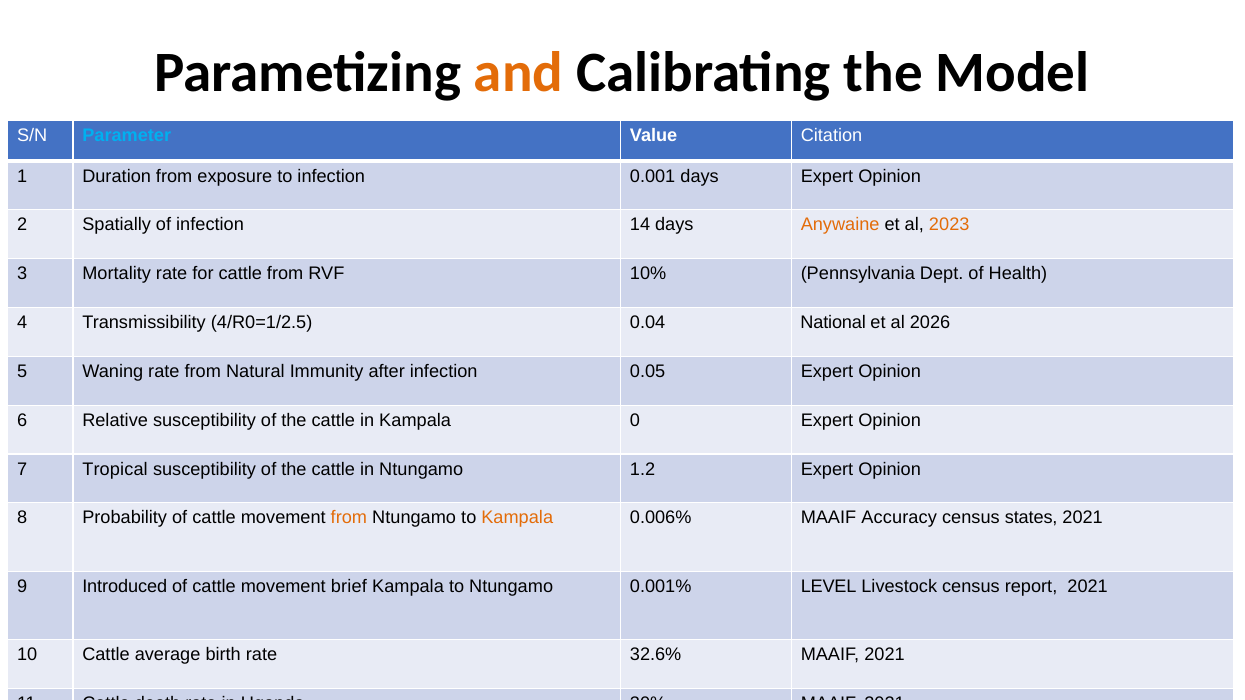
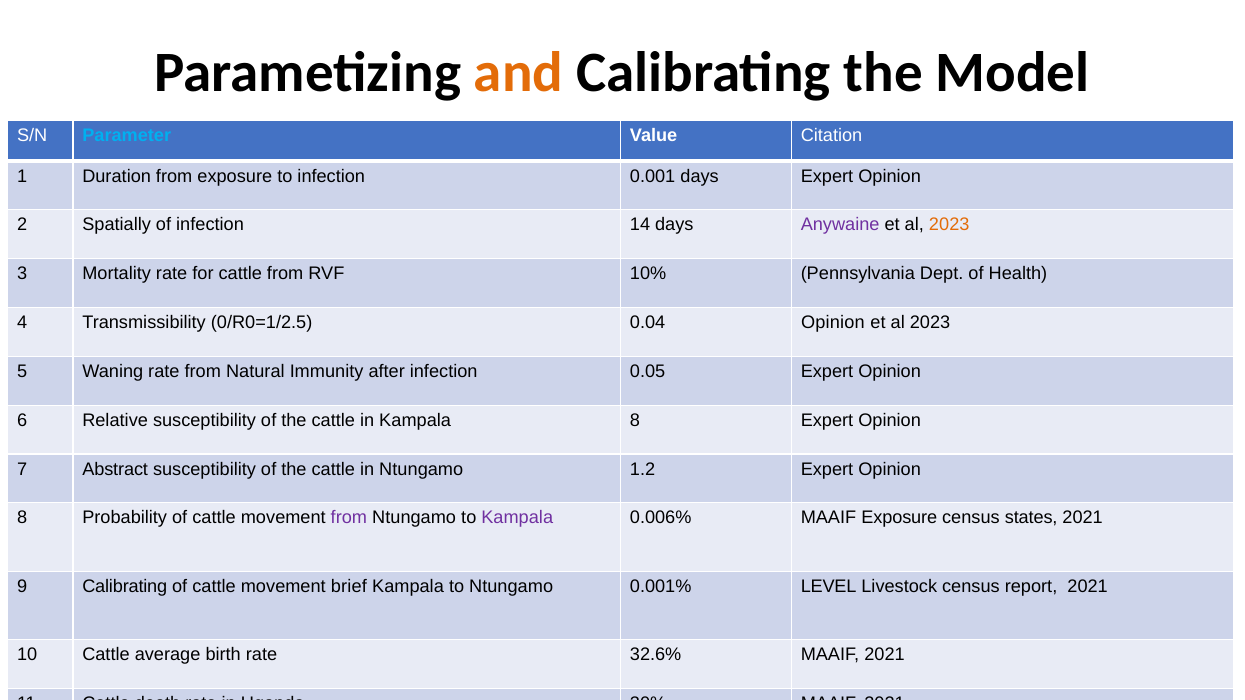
Anywaine colour: orange -> purple
4/R0=1/2.5: 4/R0=1/2.5 -> 0/R0=1/2.5
0.04 National: National -> Opinion
2026 at (930, 323): 2026 -> 2023
Kampala 0: 0 -> 8
Tropical: Tropical -> Abstract
from at (349, 518) colour: orange -> purple
Kampala at (517, 518) colour: orange -> purple
MAAIF Accuracy: Accuracy -> Exposure
9 Introduced: Introduced -> Calibrating
